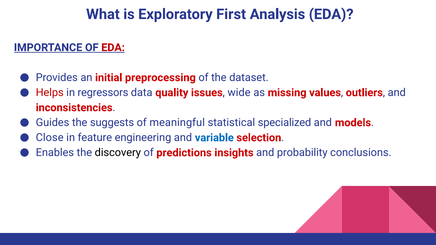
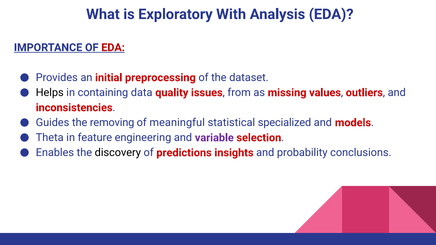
First: First -> With
Helps colour: red -> black
regressors: regressors -> containing
wide: wide -> from
suggests: suggests -> removing
Close: Close -> Theta
variable colour: blue -> purple
